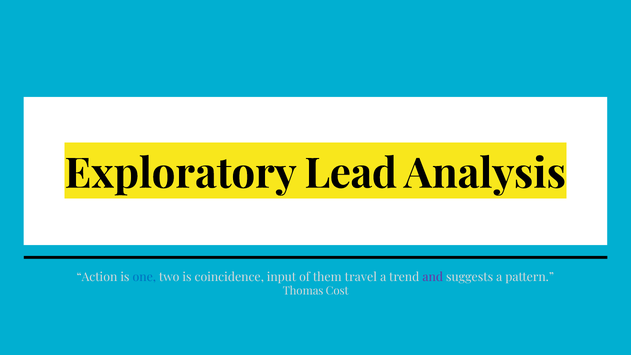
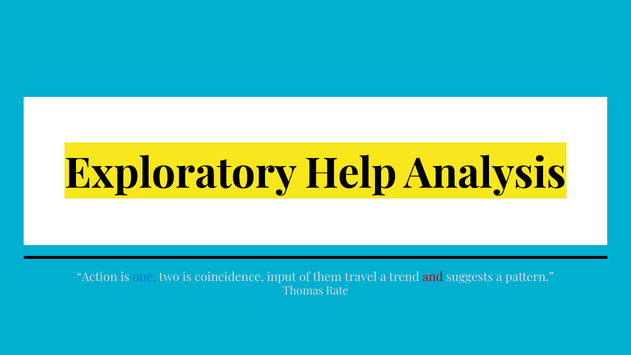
Lead: Lead -> Help
and colour: purple -> red
Cost: Cost -> Rate
